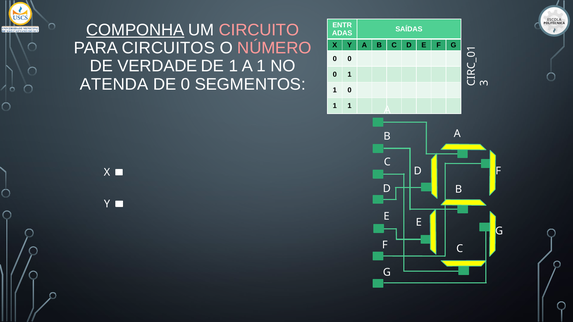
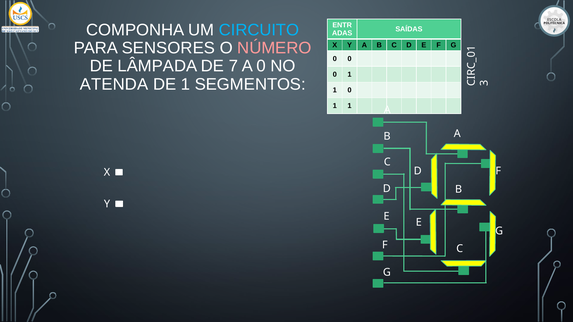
COMPONHA underline: present -> none
CIRCUITO colour: pink -> light blue
CIRCUITOS: CIRCUITOS -> SENSORES
VERDADE: VERDADE -> LÂMPADA
DE 1: 1 -> 7
A 1: 1 -> 0
DE 0: 0 -> 1
